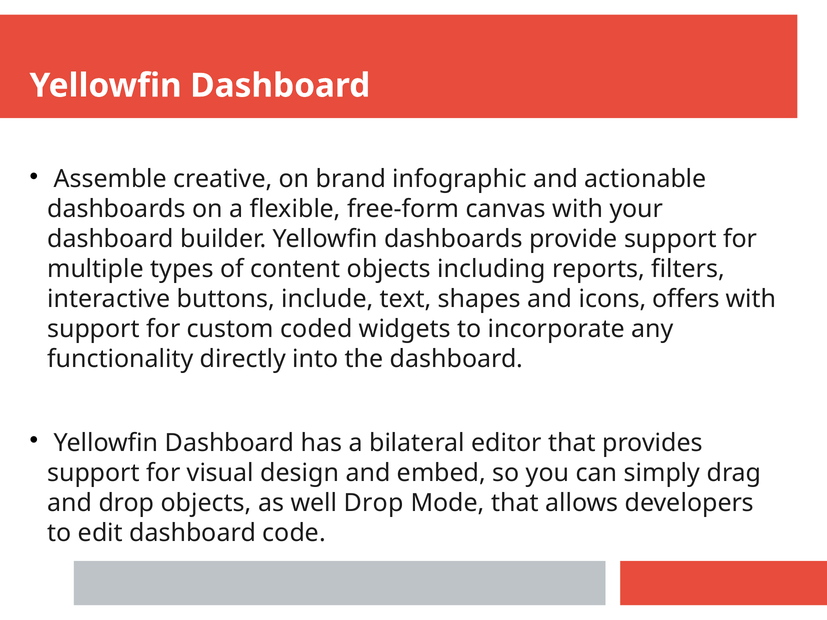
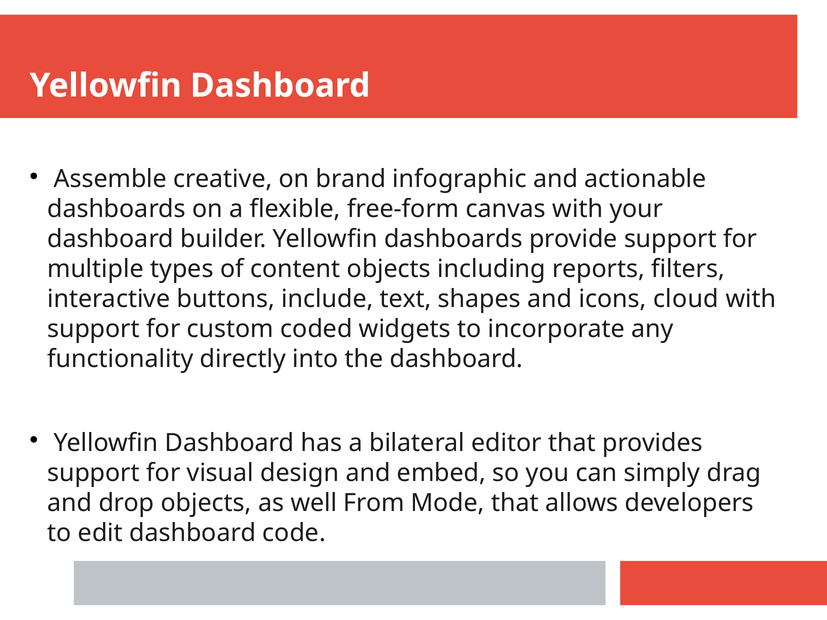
offers: offers -> cloud
well Drop: Drop -> From
